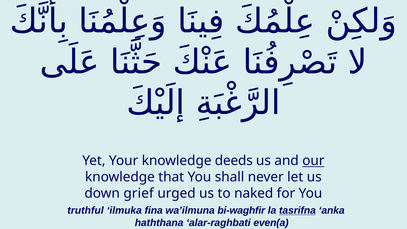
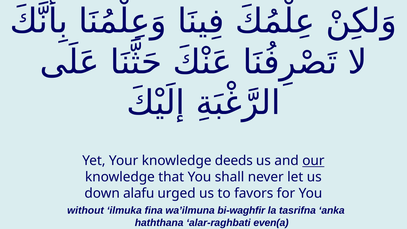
grief: grief -> alafu
naked: naked -> favors
truthful: truthful -> without
tasrifna underline: present -> none
